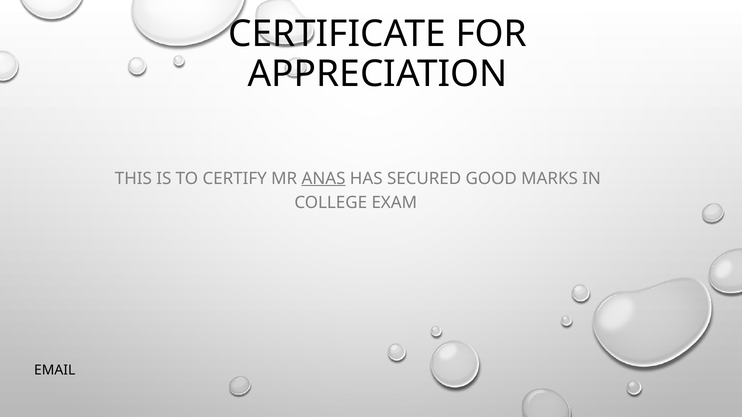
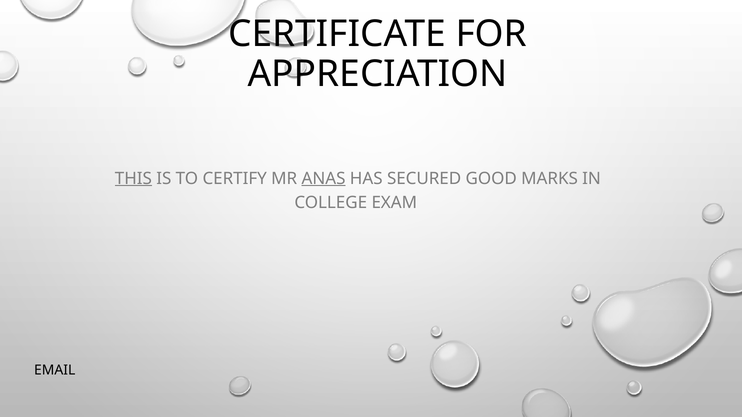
THIS underline: none -> present
